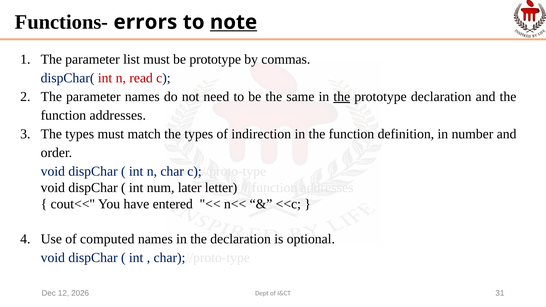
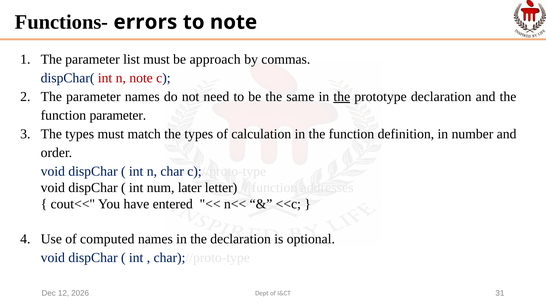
note at (234, 22) underline: present -> none
be prototype: prototype -> approach
n read: read -> note
addresses at (118, 115): addresses -> parameter
indirection: indirection -> calculation
